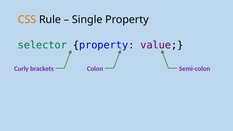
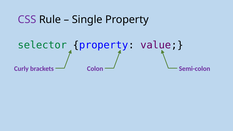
CSS colour: orange -> purple
